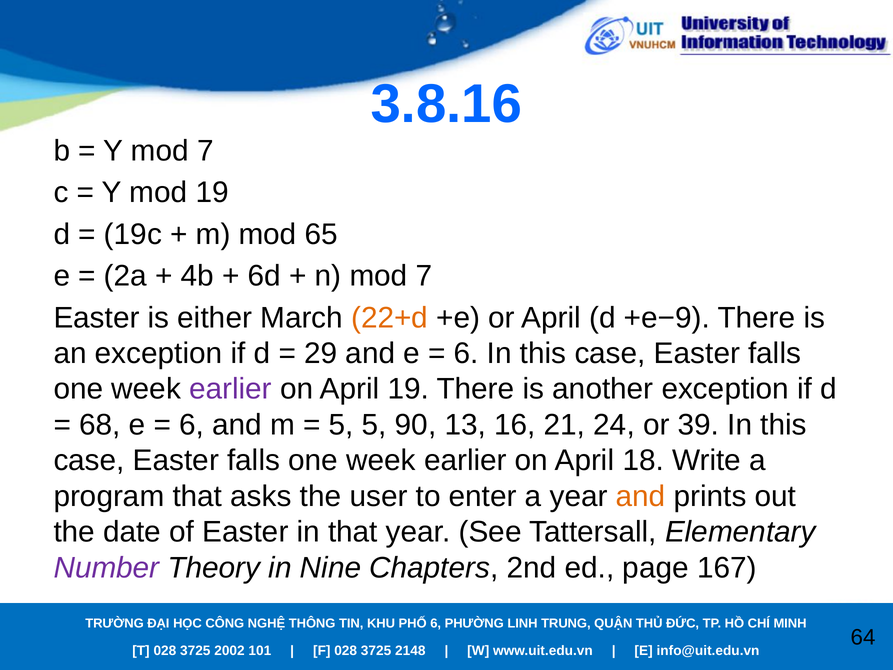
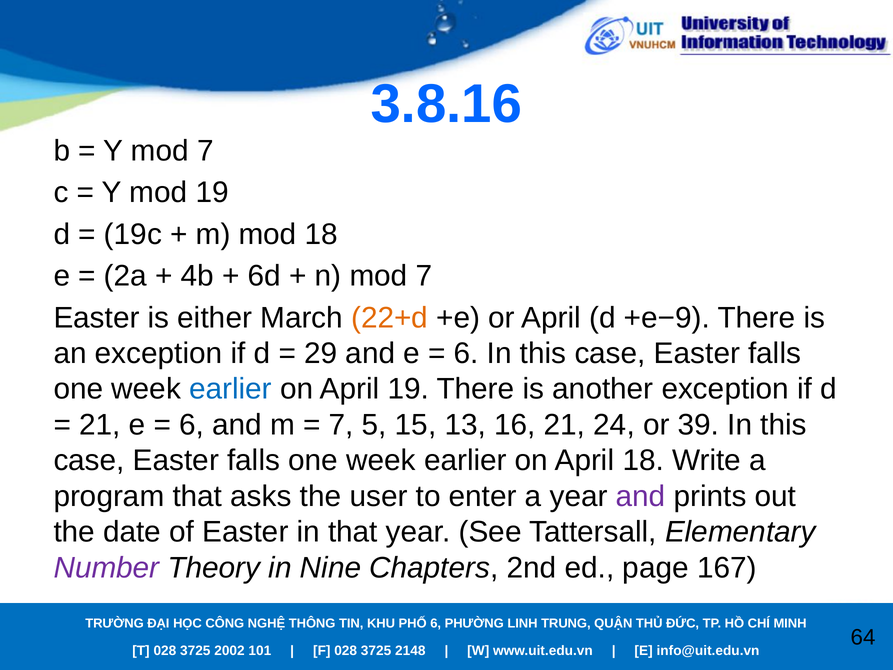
mod 65: 65 -> 18
earlier at (230, 389) colour: purple -> blue
68 at (100, 425): 68 -> 21
5 at (341, 425): 5 -> 7
90: 90 -> 15
and at (641, 496) colour: orange -> purple
